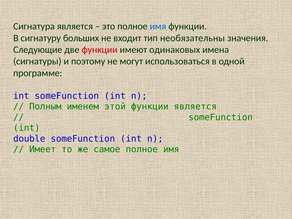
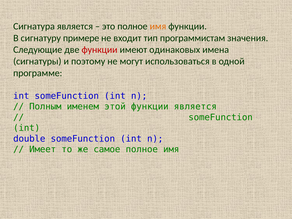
имя at (158, 26) colour: blue -> orange
больших: больших -> примере
необязательны: необязательны -> программистам
